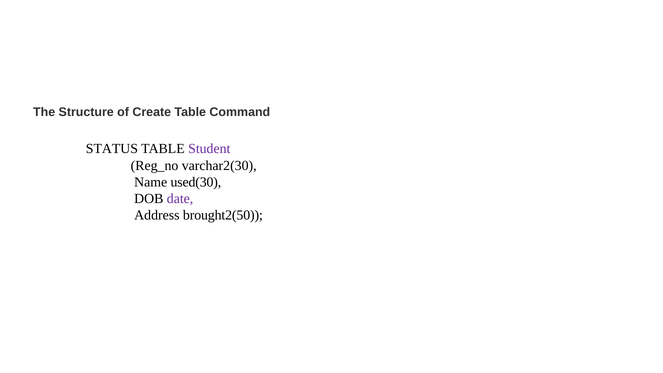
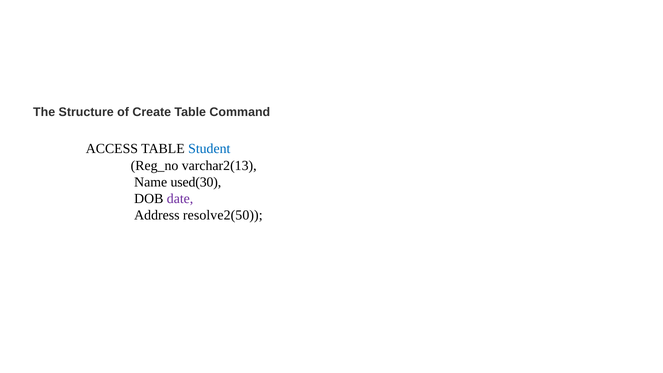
STATUS: STATUS -> ACCESS
Student colour: purple -> blue
varchar2(30: varchar2(30 -> varchar2(13
brought2(50: brought2(50 -> resolve2(50
